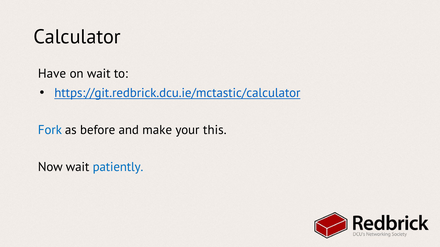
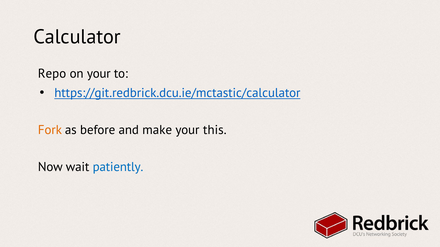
Have: Have -> Repo
on wait: wait -> your
Fork colour: blue -> orange
